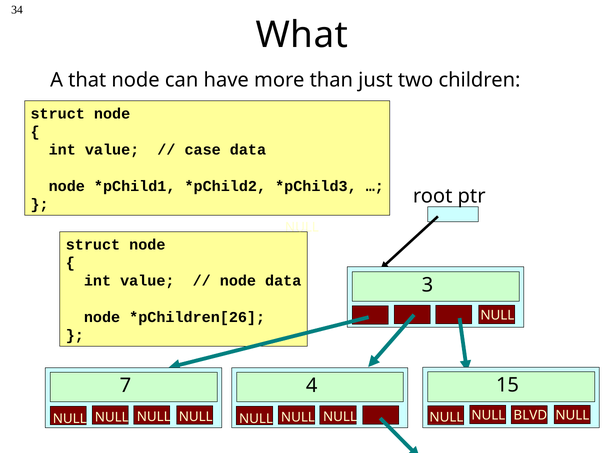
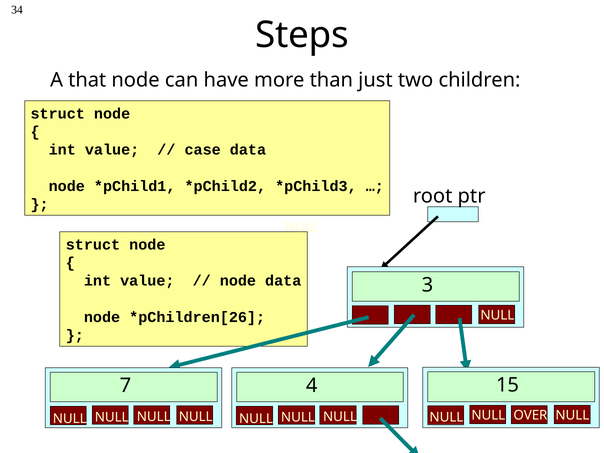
What: What -> Steps
BLVD: BLVD -> OVER
